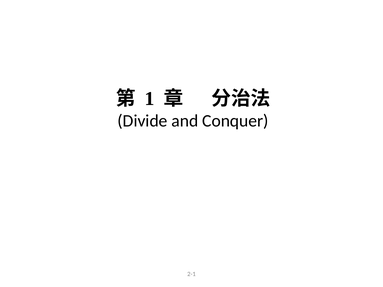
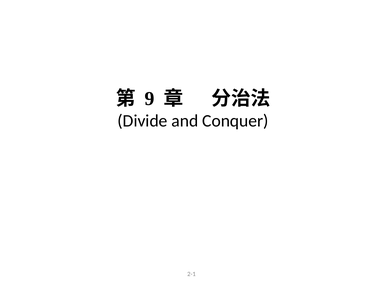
1: 1 -> 9
